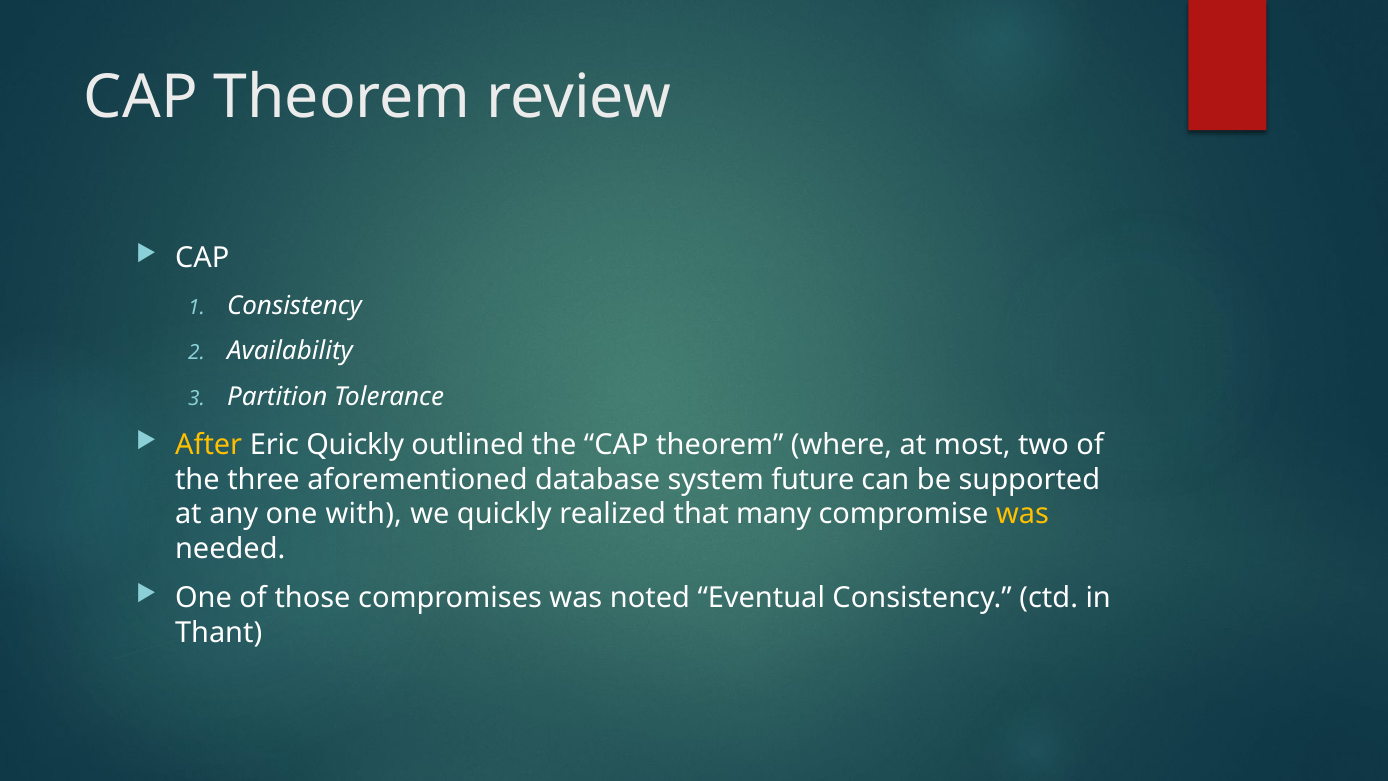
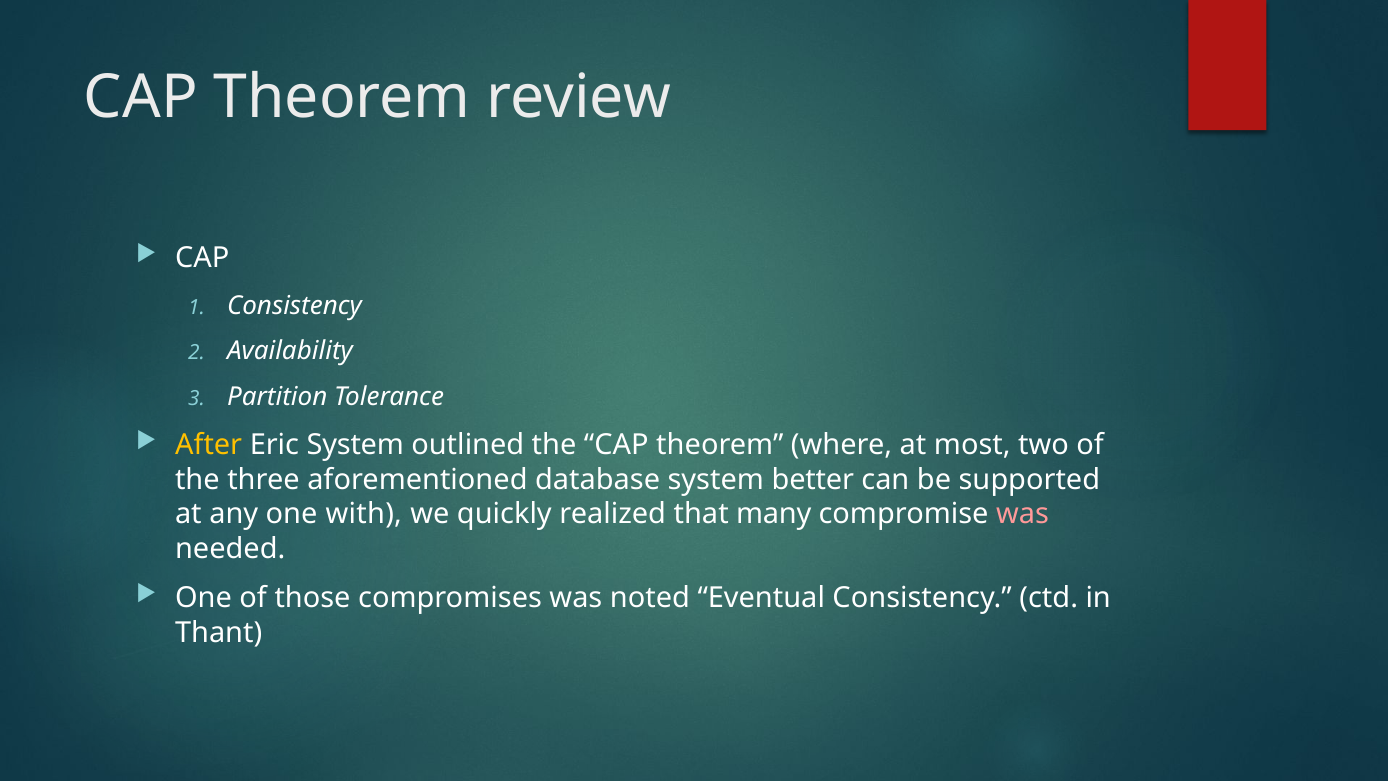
Eric Quickly: Quickly -> System
future: future -> better
was at (1023, 514) colour: yellow -> pink
